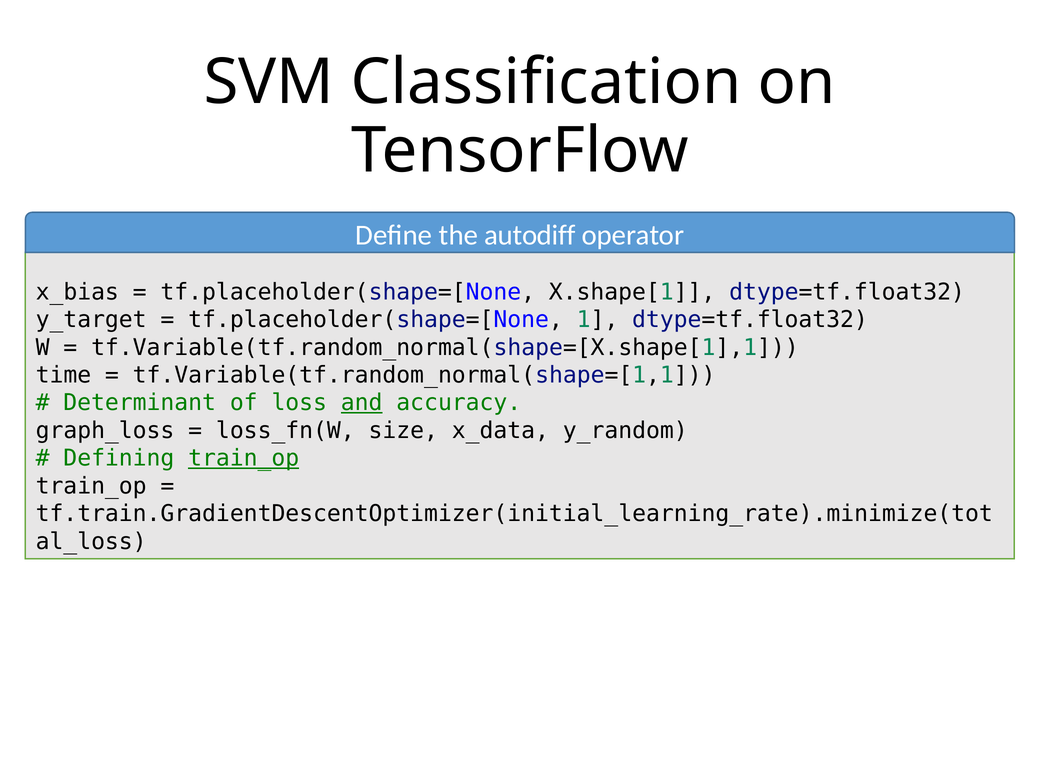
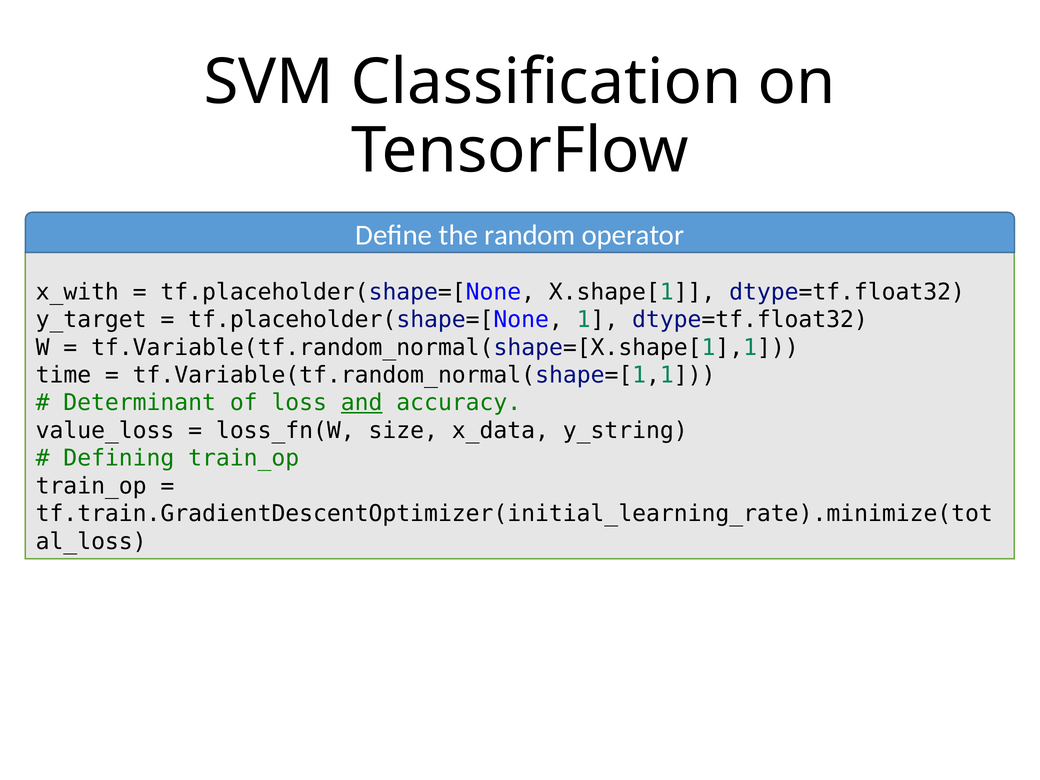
autodiff: autodiff -> random
x_bias: x_bias -> x_with
graph_loss: graph_loss -> value_loss
y_random: y_random -> y_string
train_op at (244, 458) underline: present -> none
